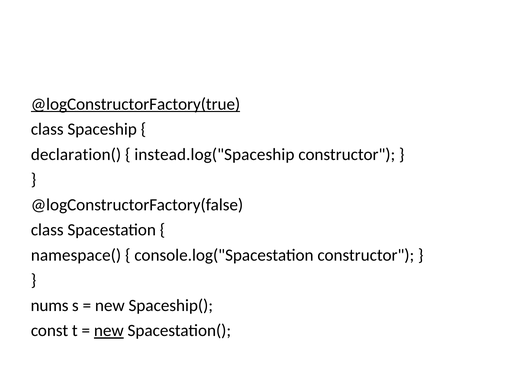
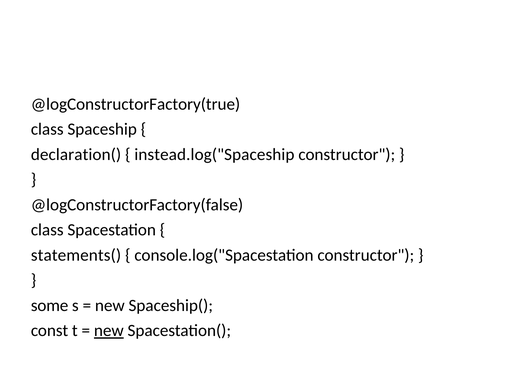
@logConstructorFactory(true underline: present -> none
namespace(: namespace( -> statements(
nums: nums -> some
